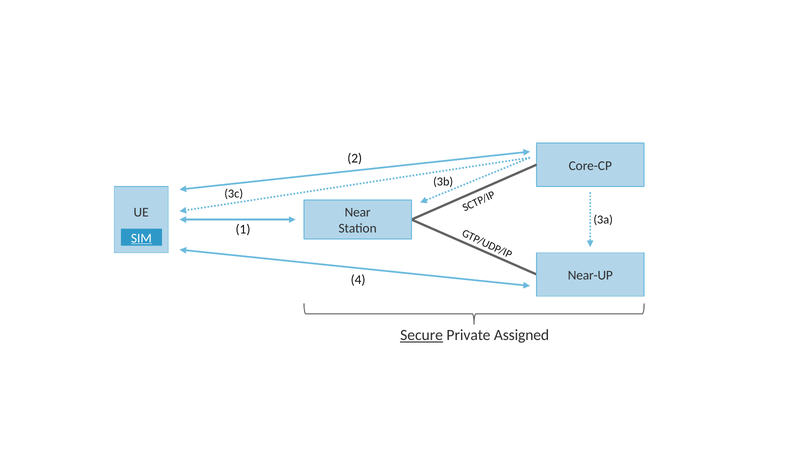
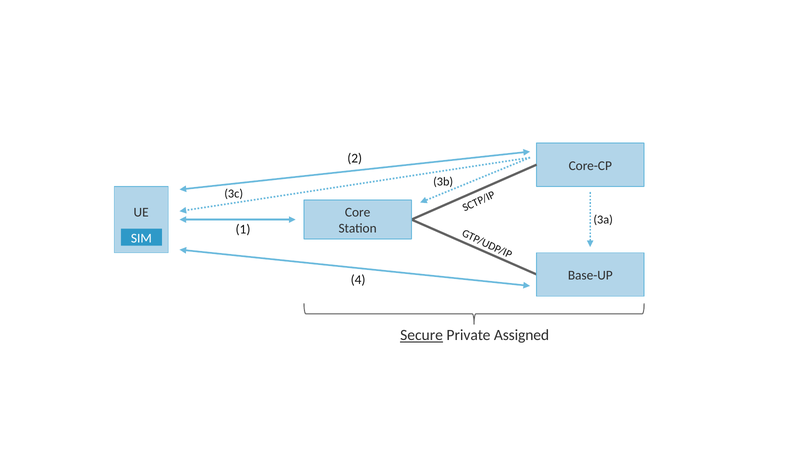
Near: Near -> Core
SIM underline: present -> none
Near-UP: Near-UP -> Base-UP
